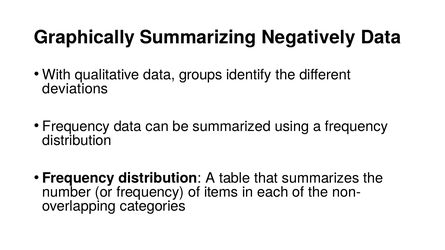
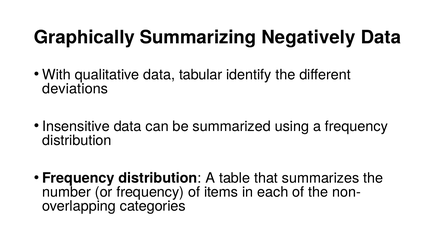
groups: groups -> tabular
Frequency at (76, 127): Frequency -> Insensitive
